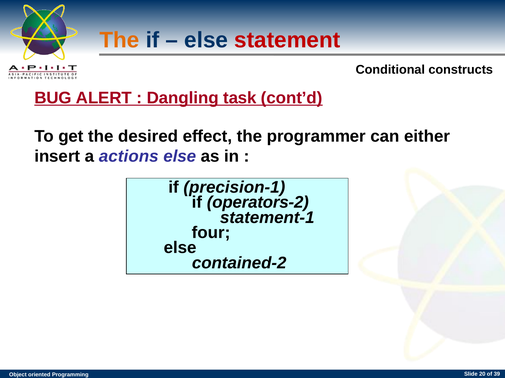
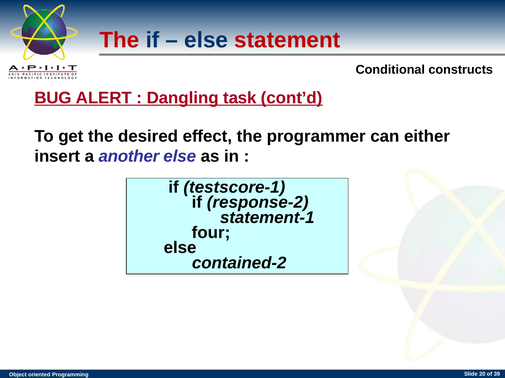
The at (120, 40) colour: orange -> red
actions: actions -> another
precision-1: precision-1 -> testscore-1
operators-2: operators-2 -> response-2
